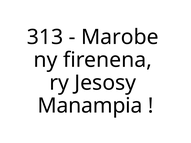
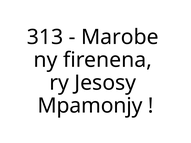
Manampia: Manampia -> Mpamonjy
